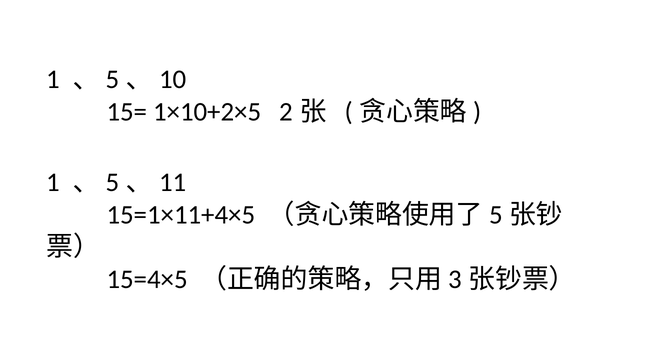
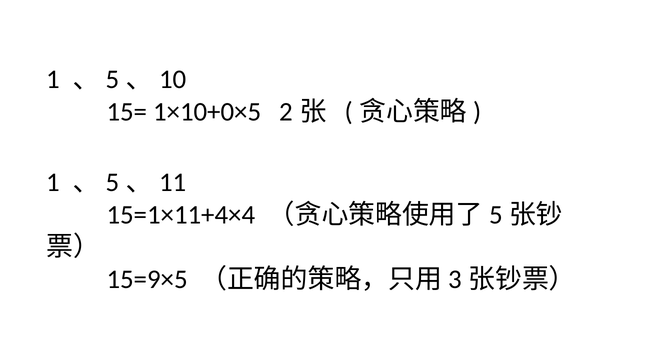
1×10+2×5: 1×10+2×5 -> 1×10+0×5
15=1×11+4×5: 15=1×11+4×5 -> 15=1×11+4×4
15=4×5: 15=4×5 -> 15=9×5
